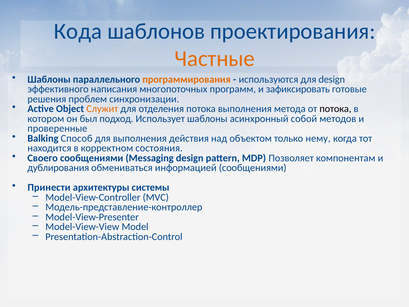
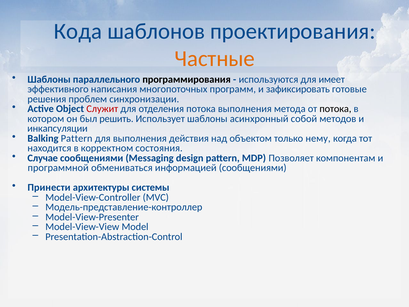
программирования colour: orange -> black
для design: design -> имеет
Служит colour: orange -> red
подход: подход -> решить
проверенные: проверенные -> инкапсуляции
Balking Способ: Способ -> Pattern
Своего: Своего -> Случае
дублирования: дублирования -> программной
